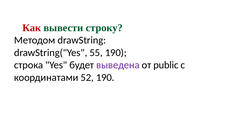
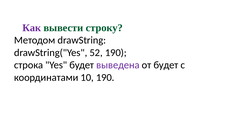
Как colour: red -> purple
55: 55 -> 52
от public: public -> будет
52: 52 -> 10
